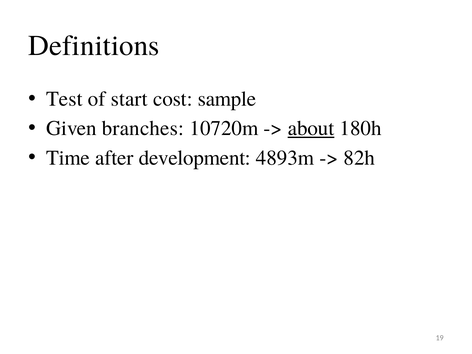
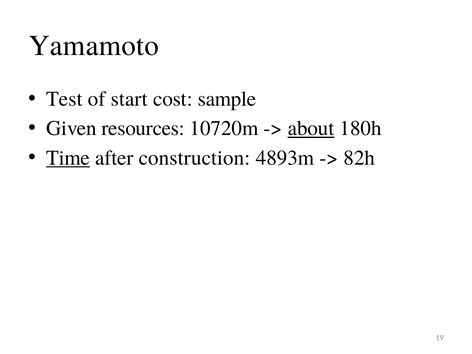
Definitions: Definitions -> Yamamoto
branches: branches -> resources
Time underline: none -> present
development: development -> construction
